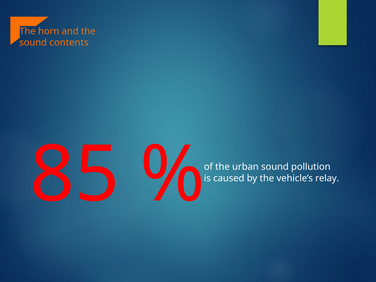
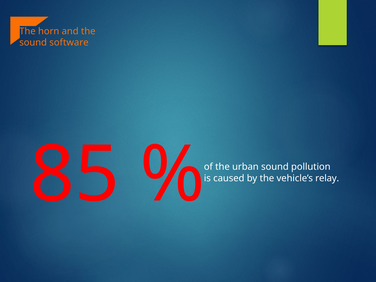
contents: contents -> software
